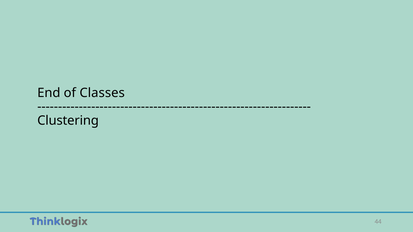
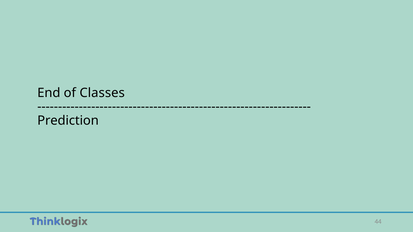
Clustering: Clustering -> Prediction
